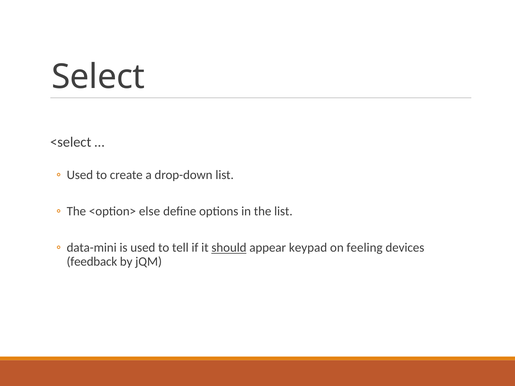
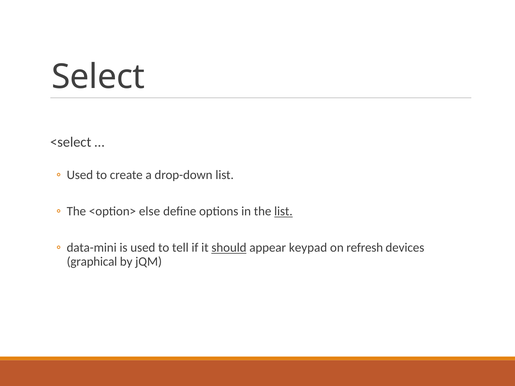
list at (283, 212) underline: none -> present
feeling: feeling -> refresh
feedback: feedback -> graphical
